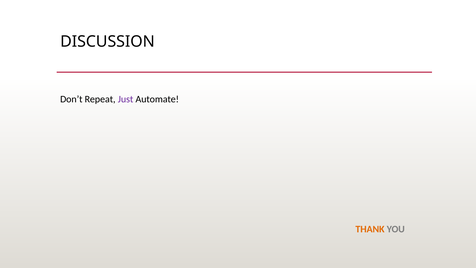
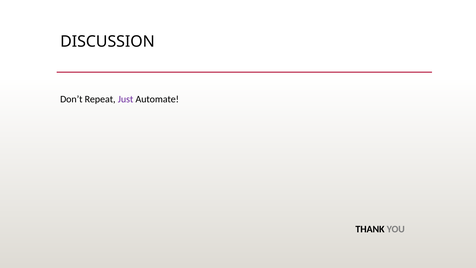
THANK colour: orange -> black
